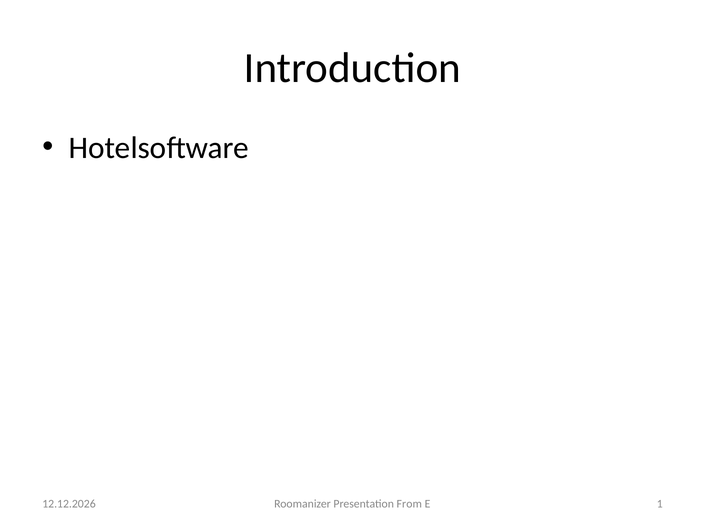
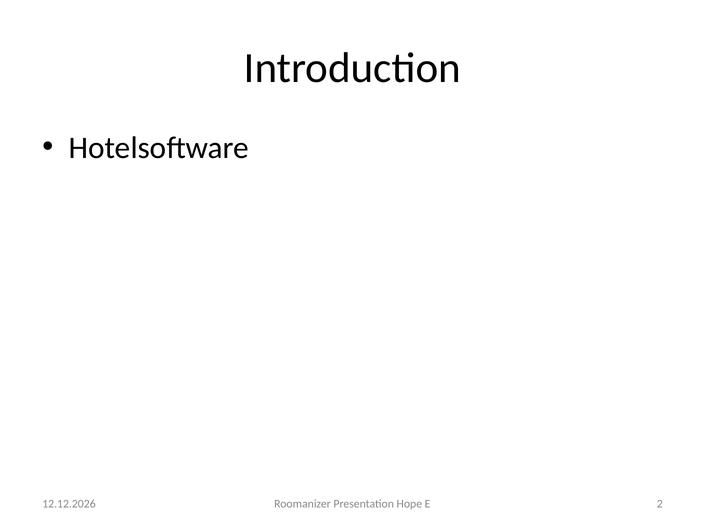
From: From -> Hope
1: 1 -> 2
